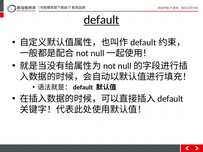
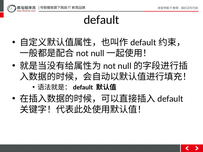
default underline: present -> none
